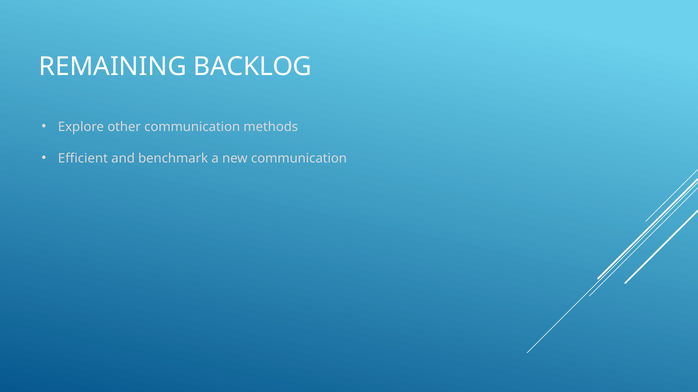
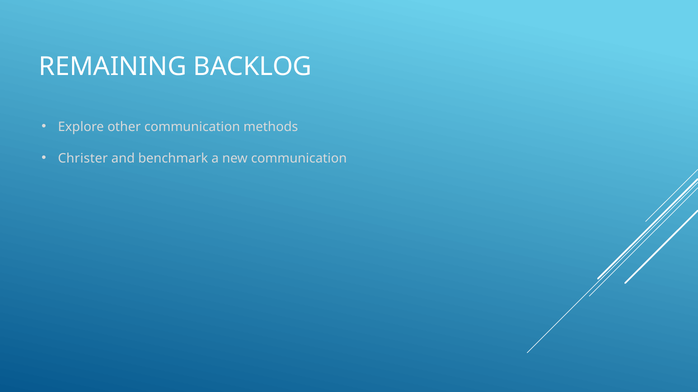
Efficient: Efficient -> Christer
